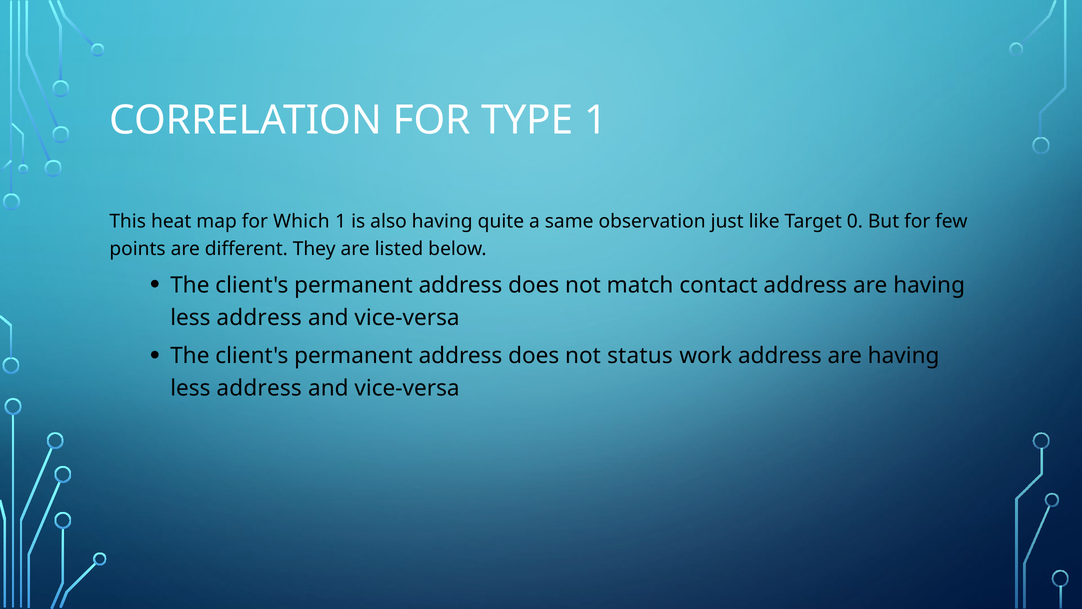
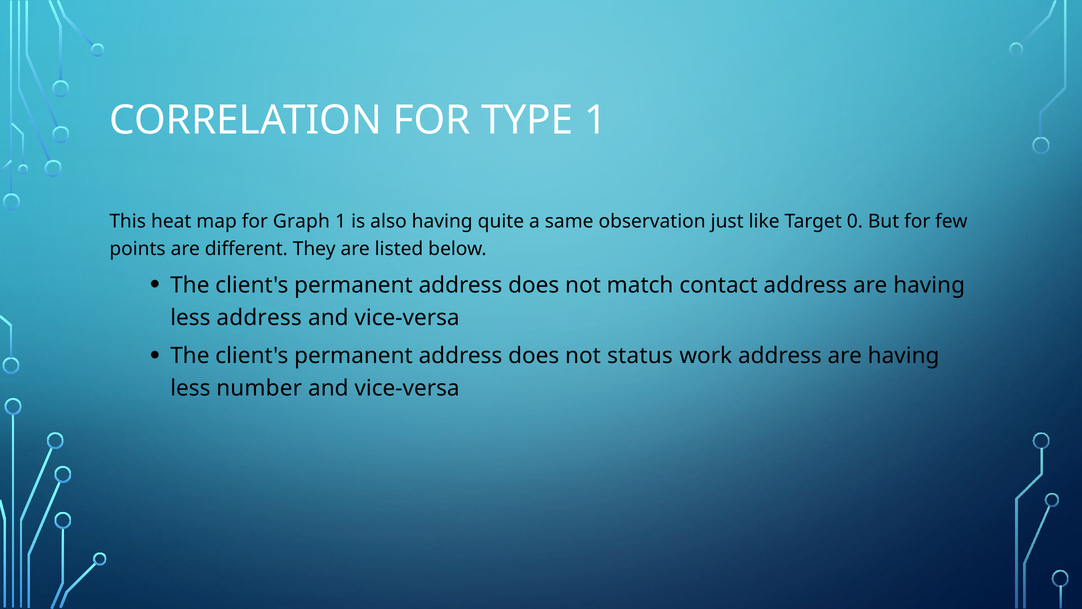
Which: Which -> Graph
address at (259, 388): address -> number
